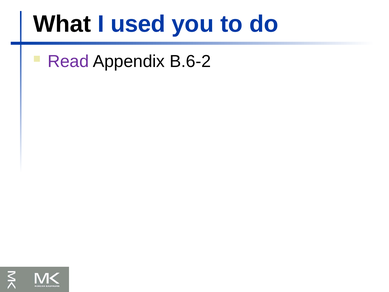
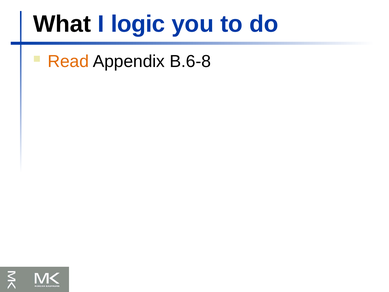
used: used -> logic
Read colour: purple -> orange
B.6-2: B.6-2 -> B.6-8
